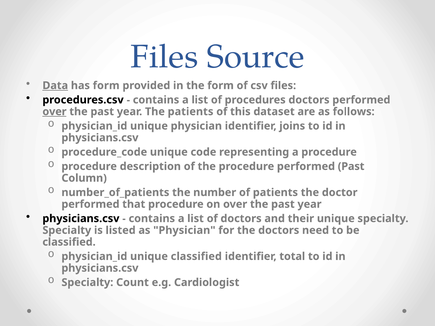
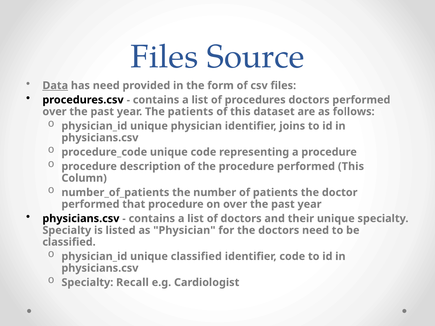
has form: form -> need
over at (54, 112) underline: present -> none
performed Past: Past -> This
identifier total: total -> code
Count: Count -> Recall
